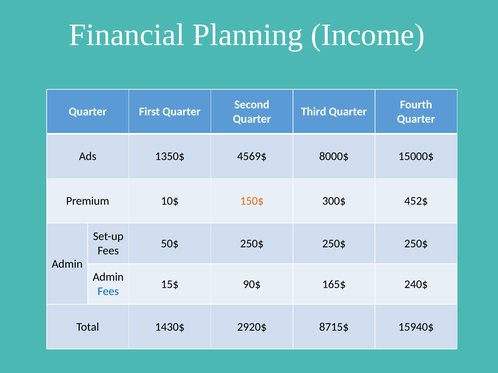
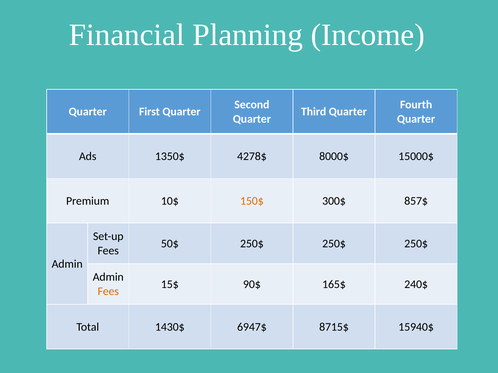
4569$: 4569$ -> 4278$
452$: 452$ -> 857$
Fees at (108, 292) colour: blue -> orange
2920$: 2920$ -> 6947$
